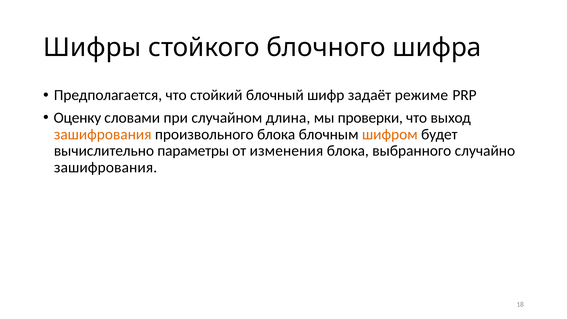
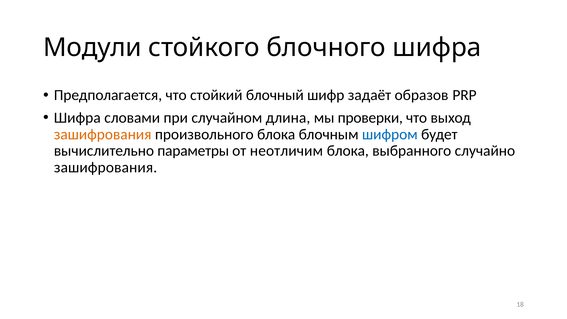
Шифры: Шифры -> Модули
режиме: режиме -> образов
Оценку at (77, 118): Оценку -> Шифра
шифром colour: orange -> blue
изменения: изменения -> неотличим
